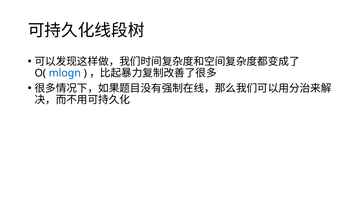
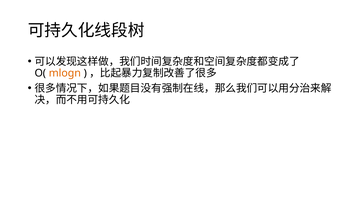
mlogn colour: blue -> orange
